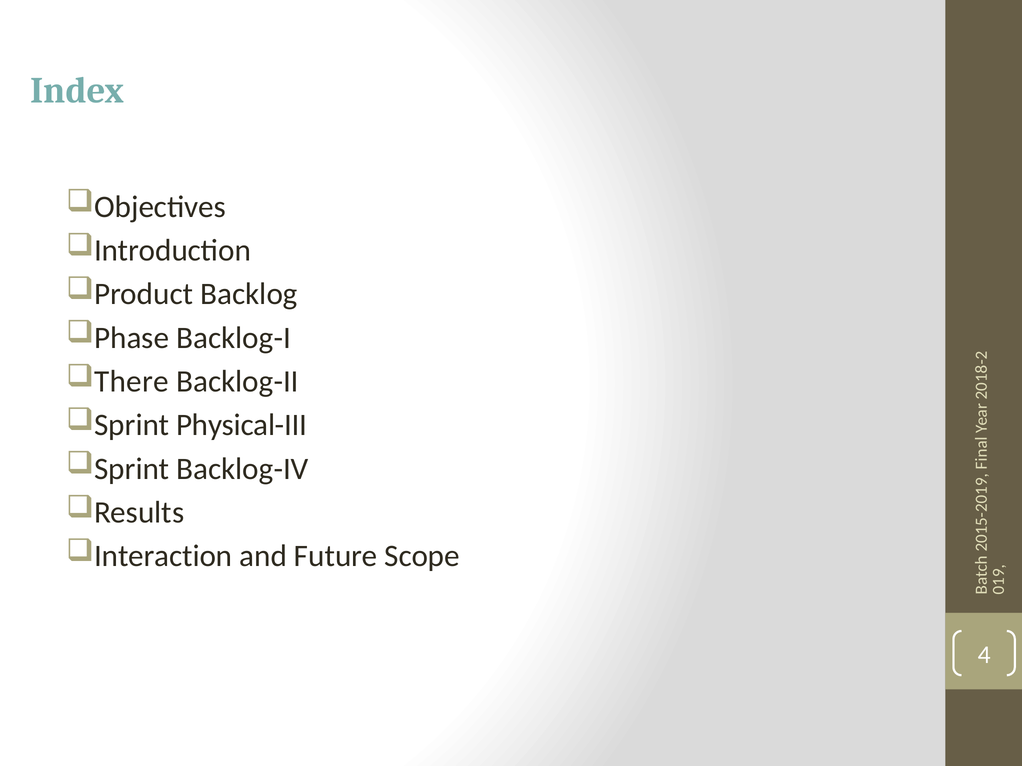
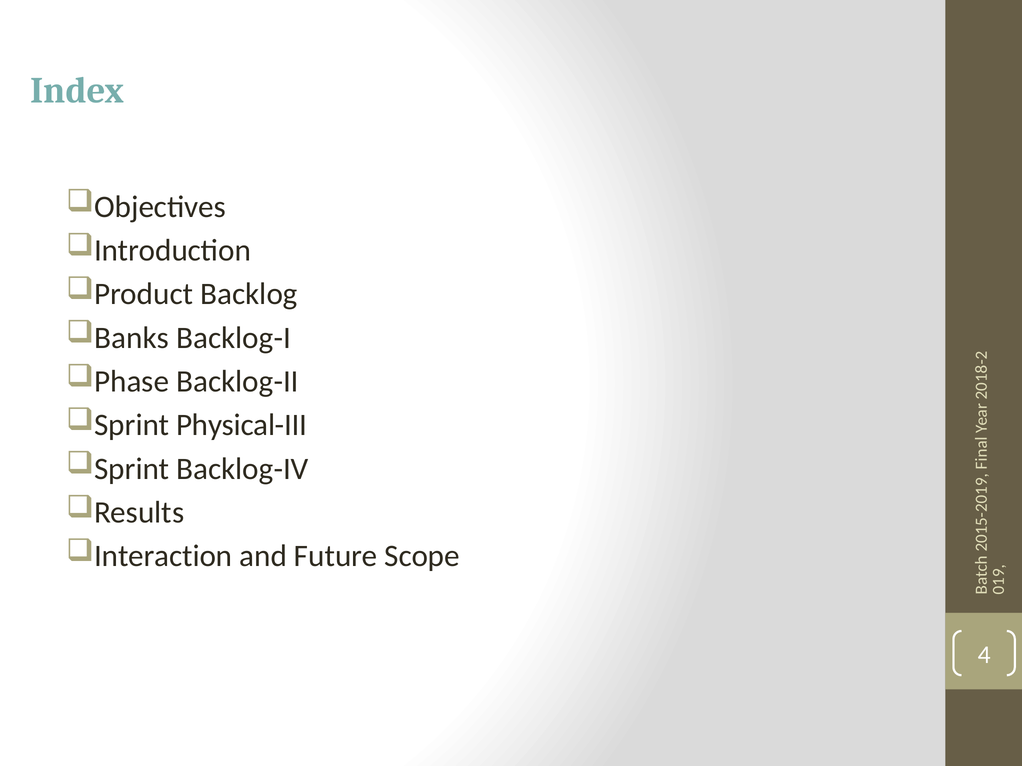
Phase: Phase -> Banks
There: There -> Phase
